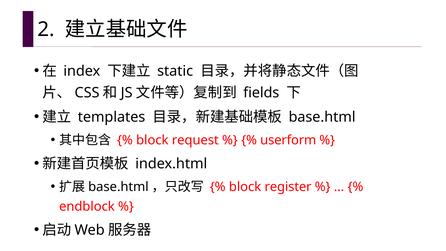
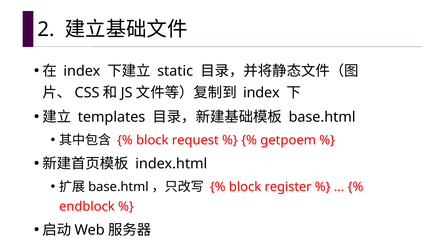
fields at (261, 93): fields -> index
userform: userform -> getpoem
